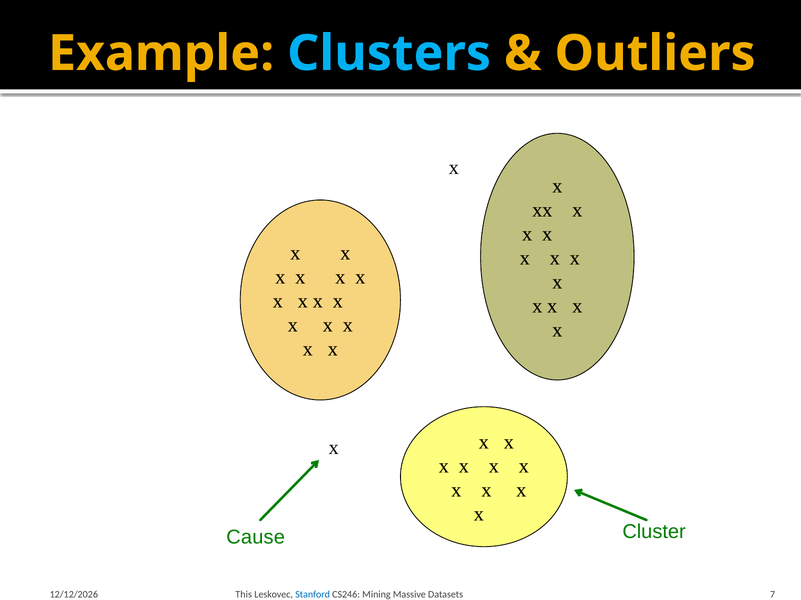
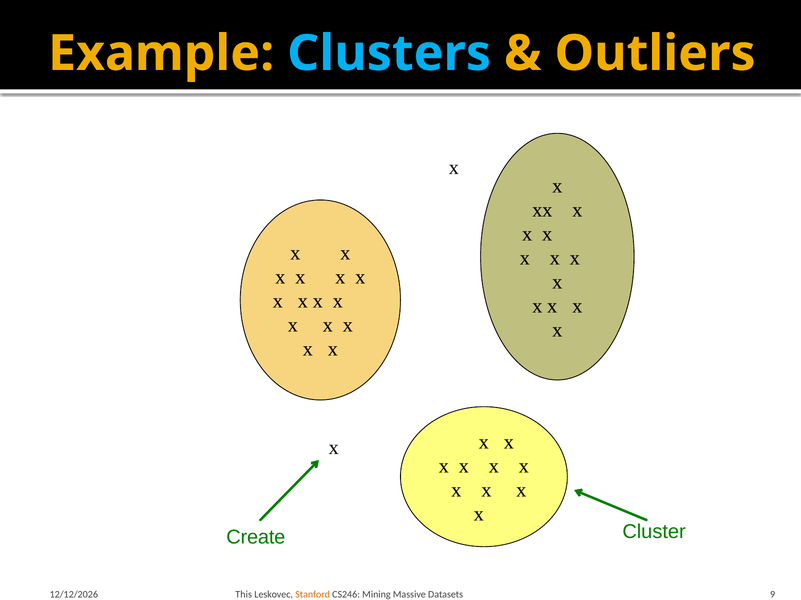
Cause: Cause -> Create
Stanford colour: blue -> orange
7: 7 -> 9
